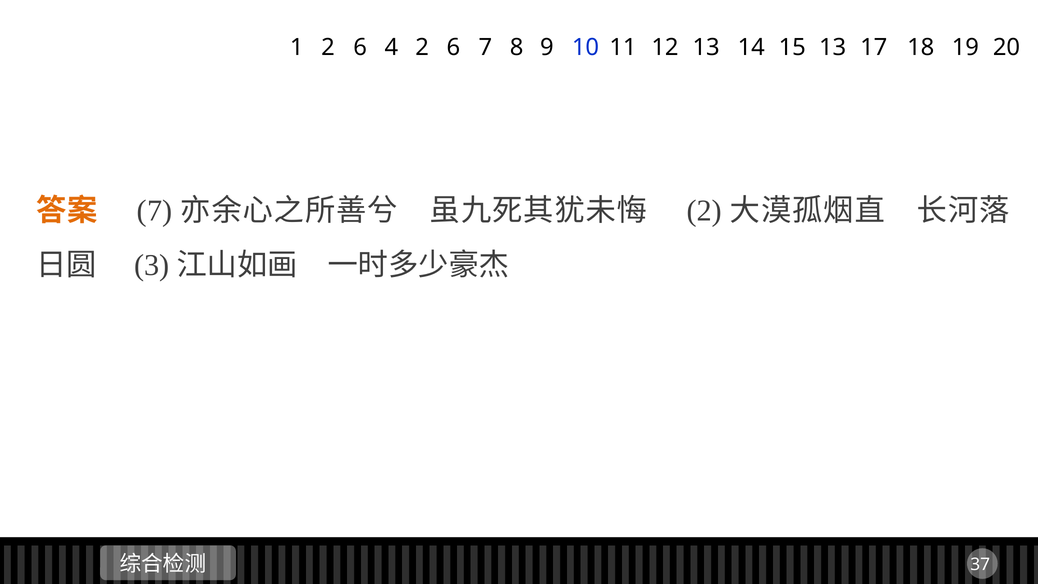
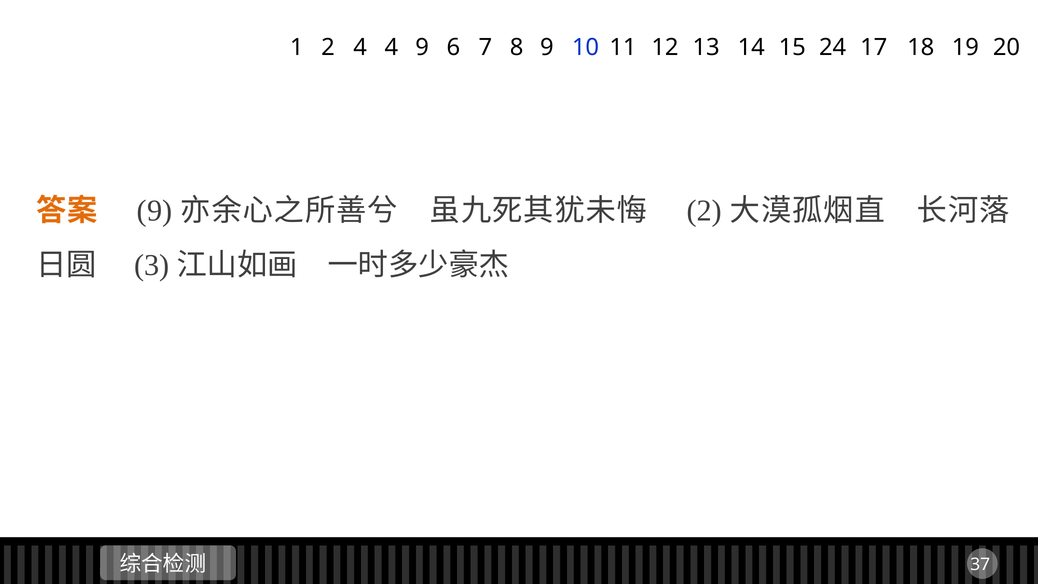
1 2 6: 6 -> 4
4 2: 2 -> 9
15 13: 13 -> 24
7 at (155, 211): 7 -> 9
